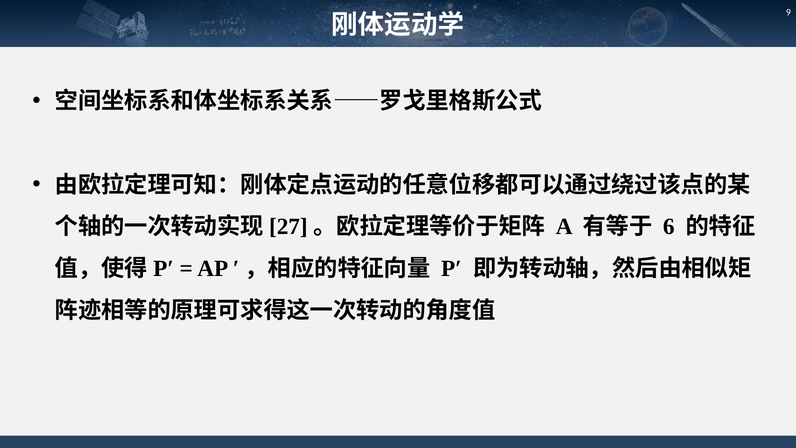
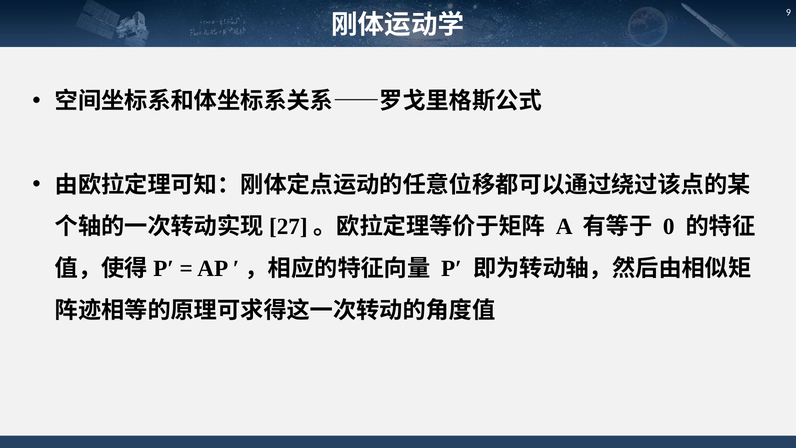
6: 6 -> 0
